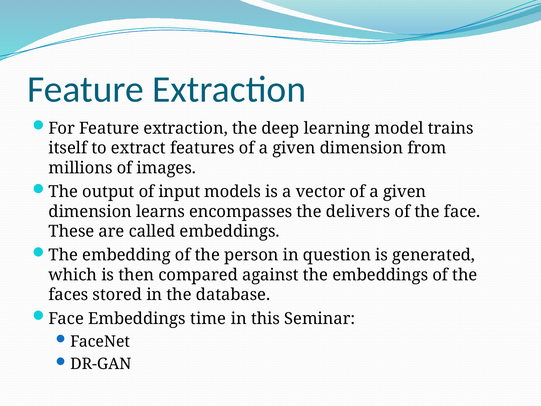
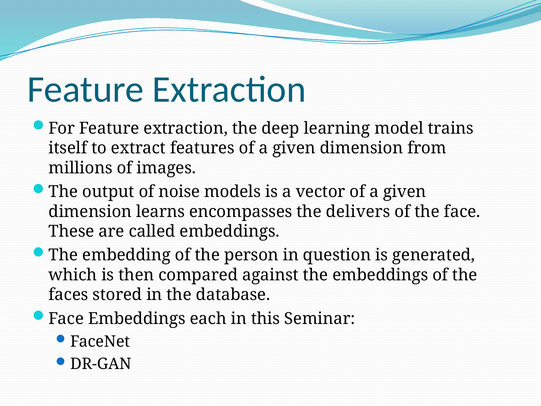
input: input -> noise
time: time -> each
